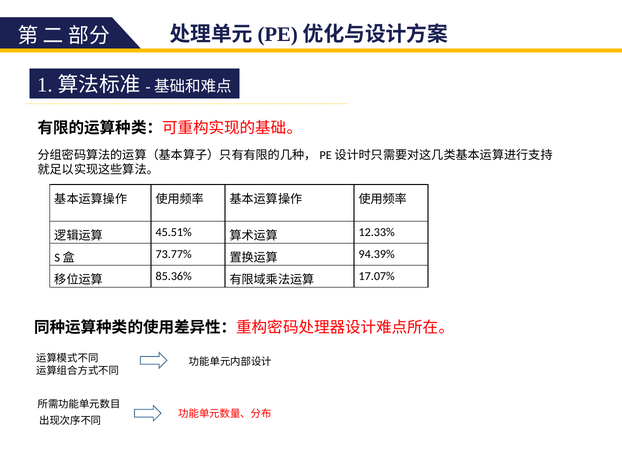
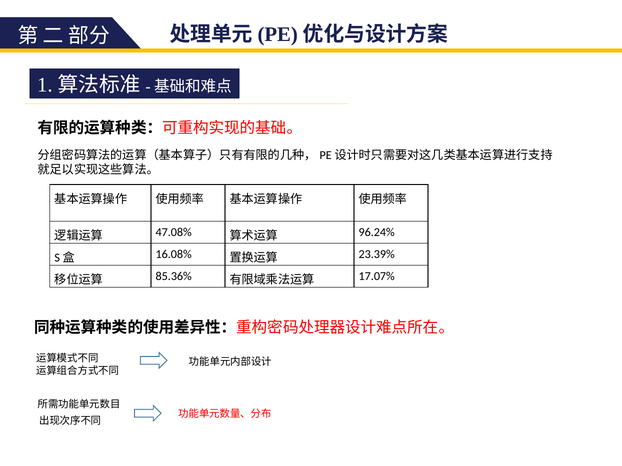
45.51%: 45.51% -> 47.08%
12.33%: 12.33% -> 96.24%
73.77%: 73.77% -> 16.08%
94.39%: 94.39% -> 23.39%
